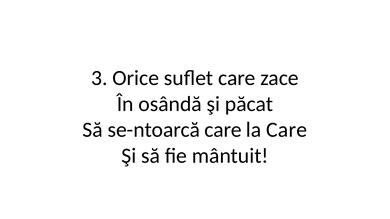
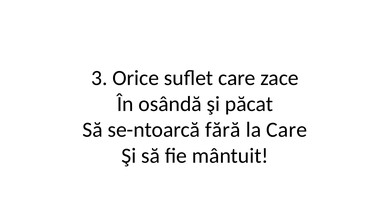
se-ntoarcă care: care -> fără
